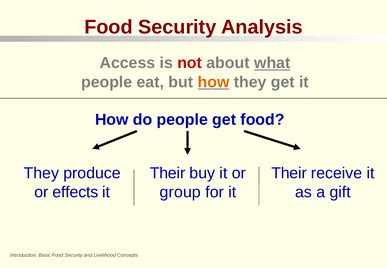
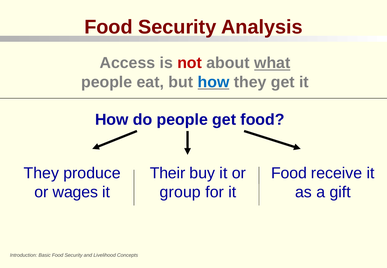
how at (214, 82) colour: orange -> blue
Their at (289, 173): Their -> Food
effects: effects -> wages
